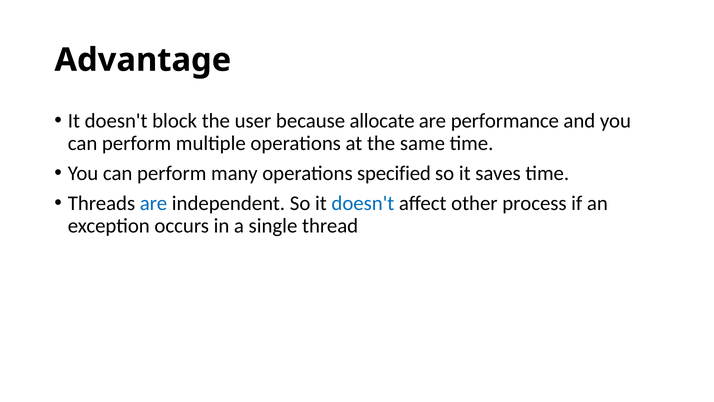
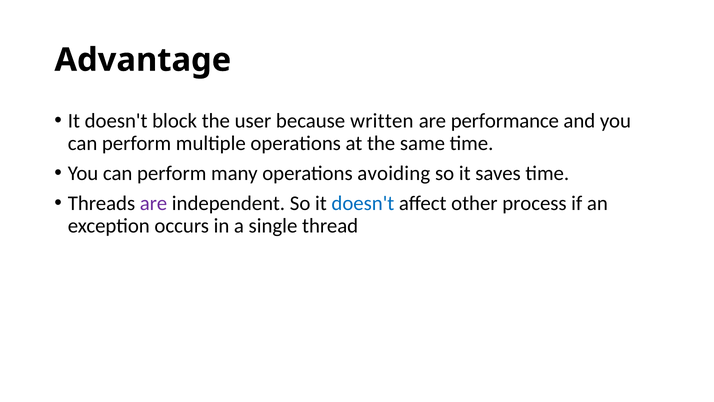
allocate: allocate -> written
specified: specified -> avoiding
are at (154, 203) colour: blue -> purple
